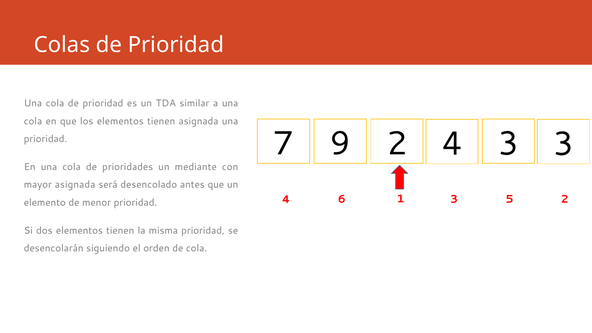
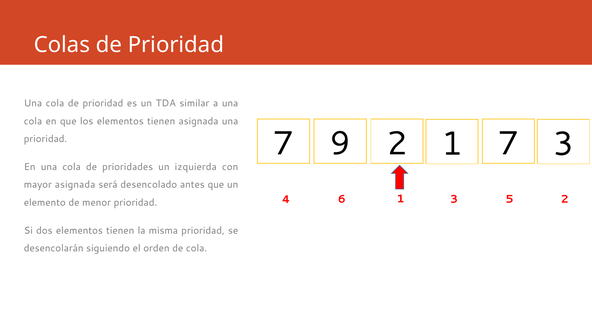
2 4: 4 -> 1
9 3: 3 -> 7
mediante: mediante -> izquierda
